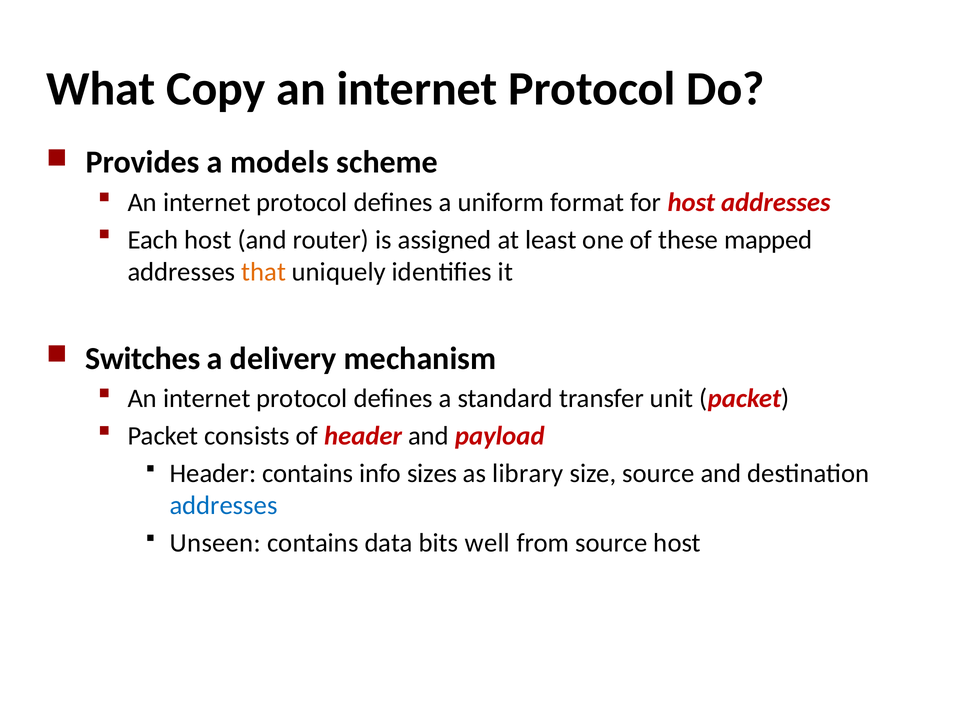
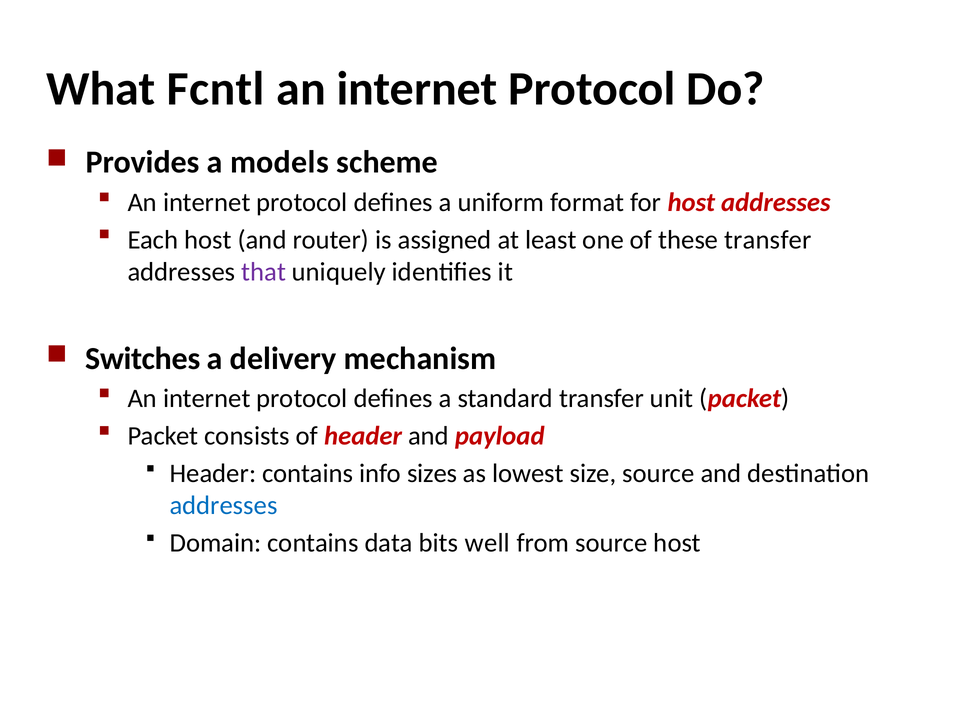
Copy: Copy -> Fcntl
these mapped: mapped -> transfer
that colour: orange -> purple
library: library -> lowest
Unseen: Unseen -> Domain
